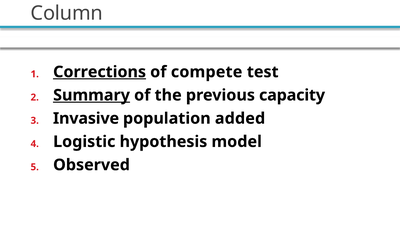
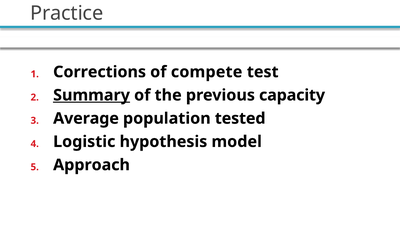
Column: Column -> Practice
Corrections underline: present -> none
Invasive: Invasive -> Average
added: added -> tested
Observed: Observed -> Approach
